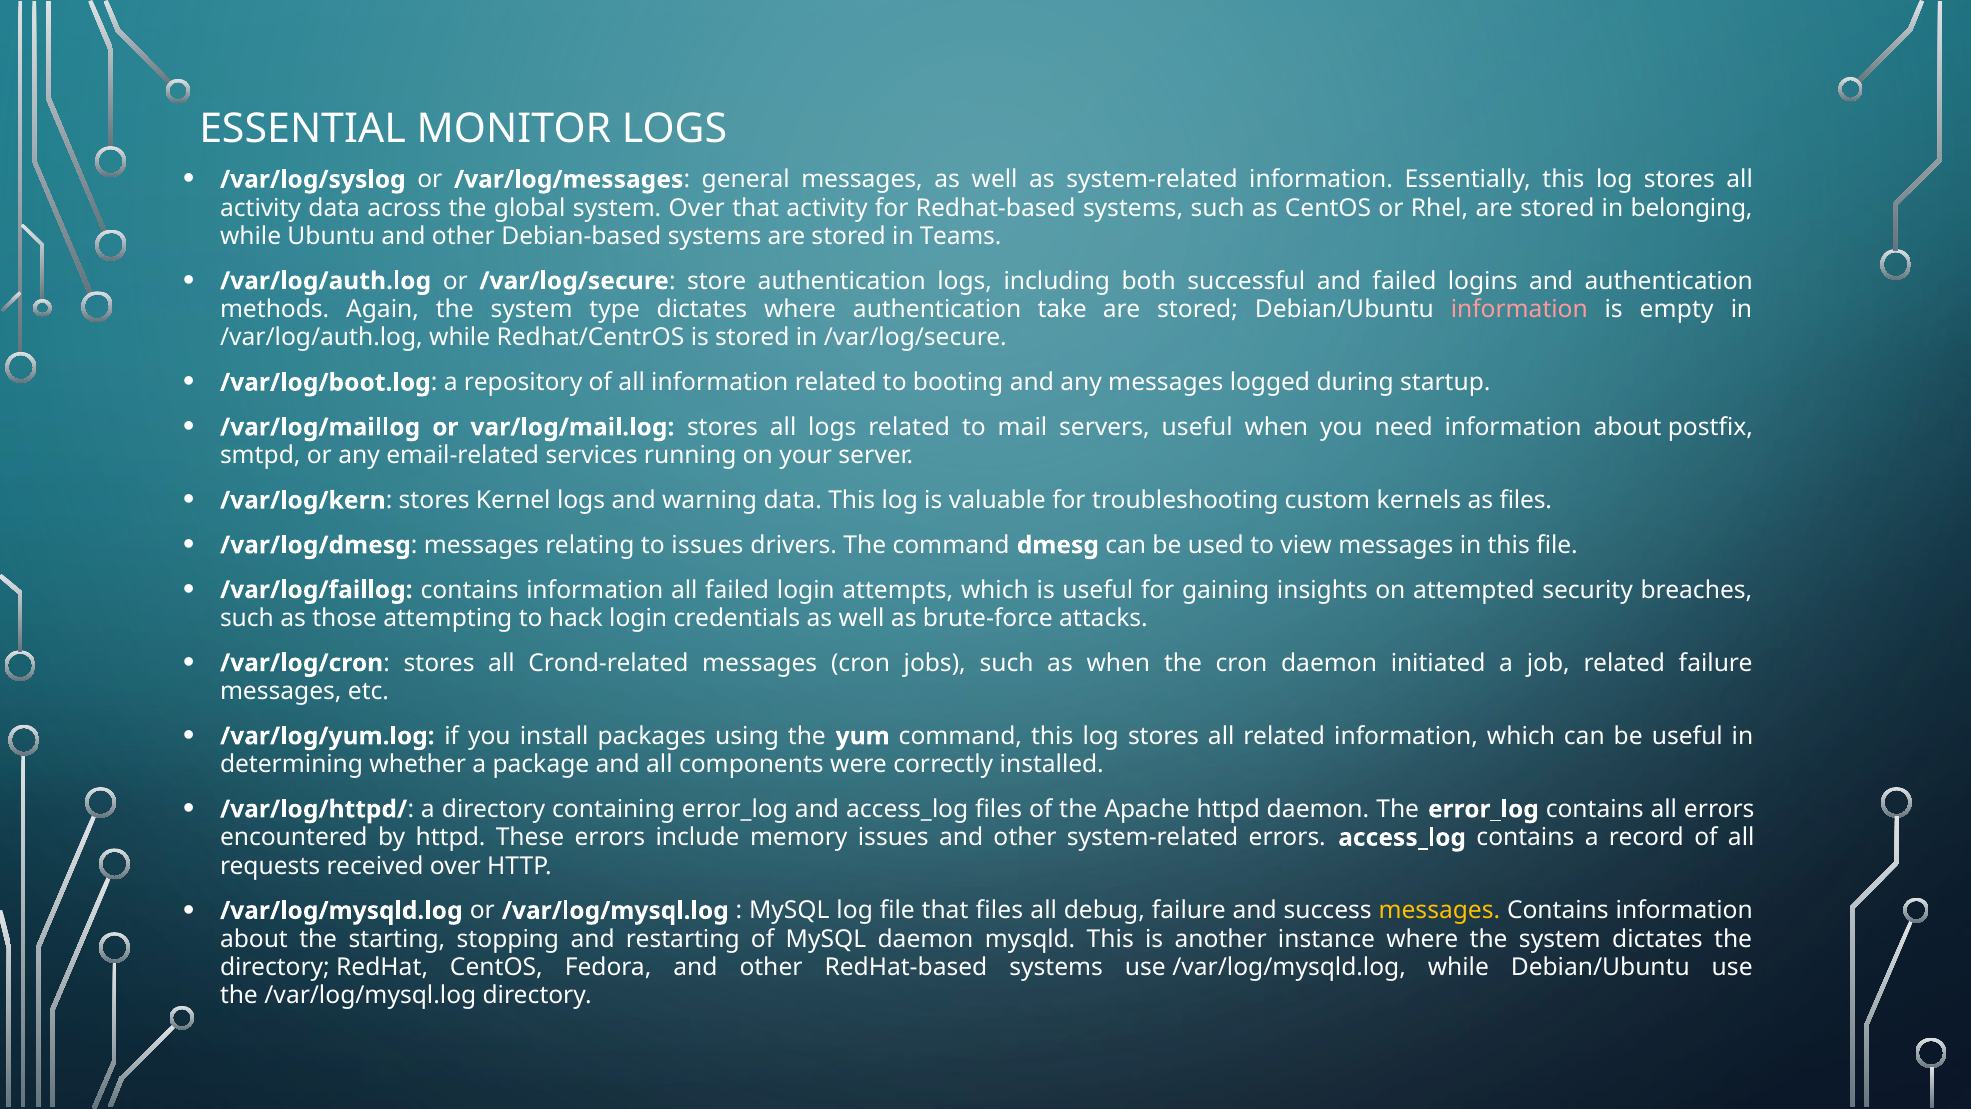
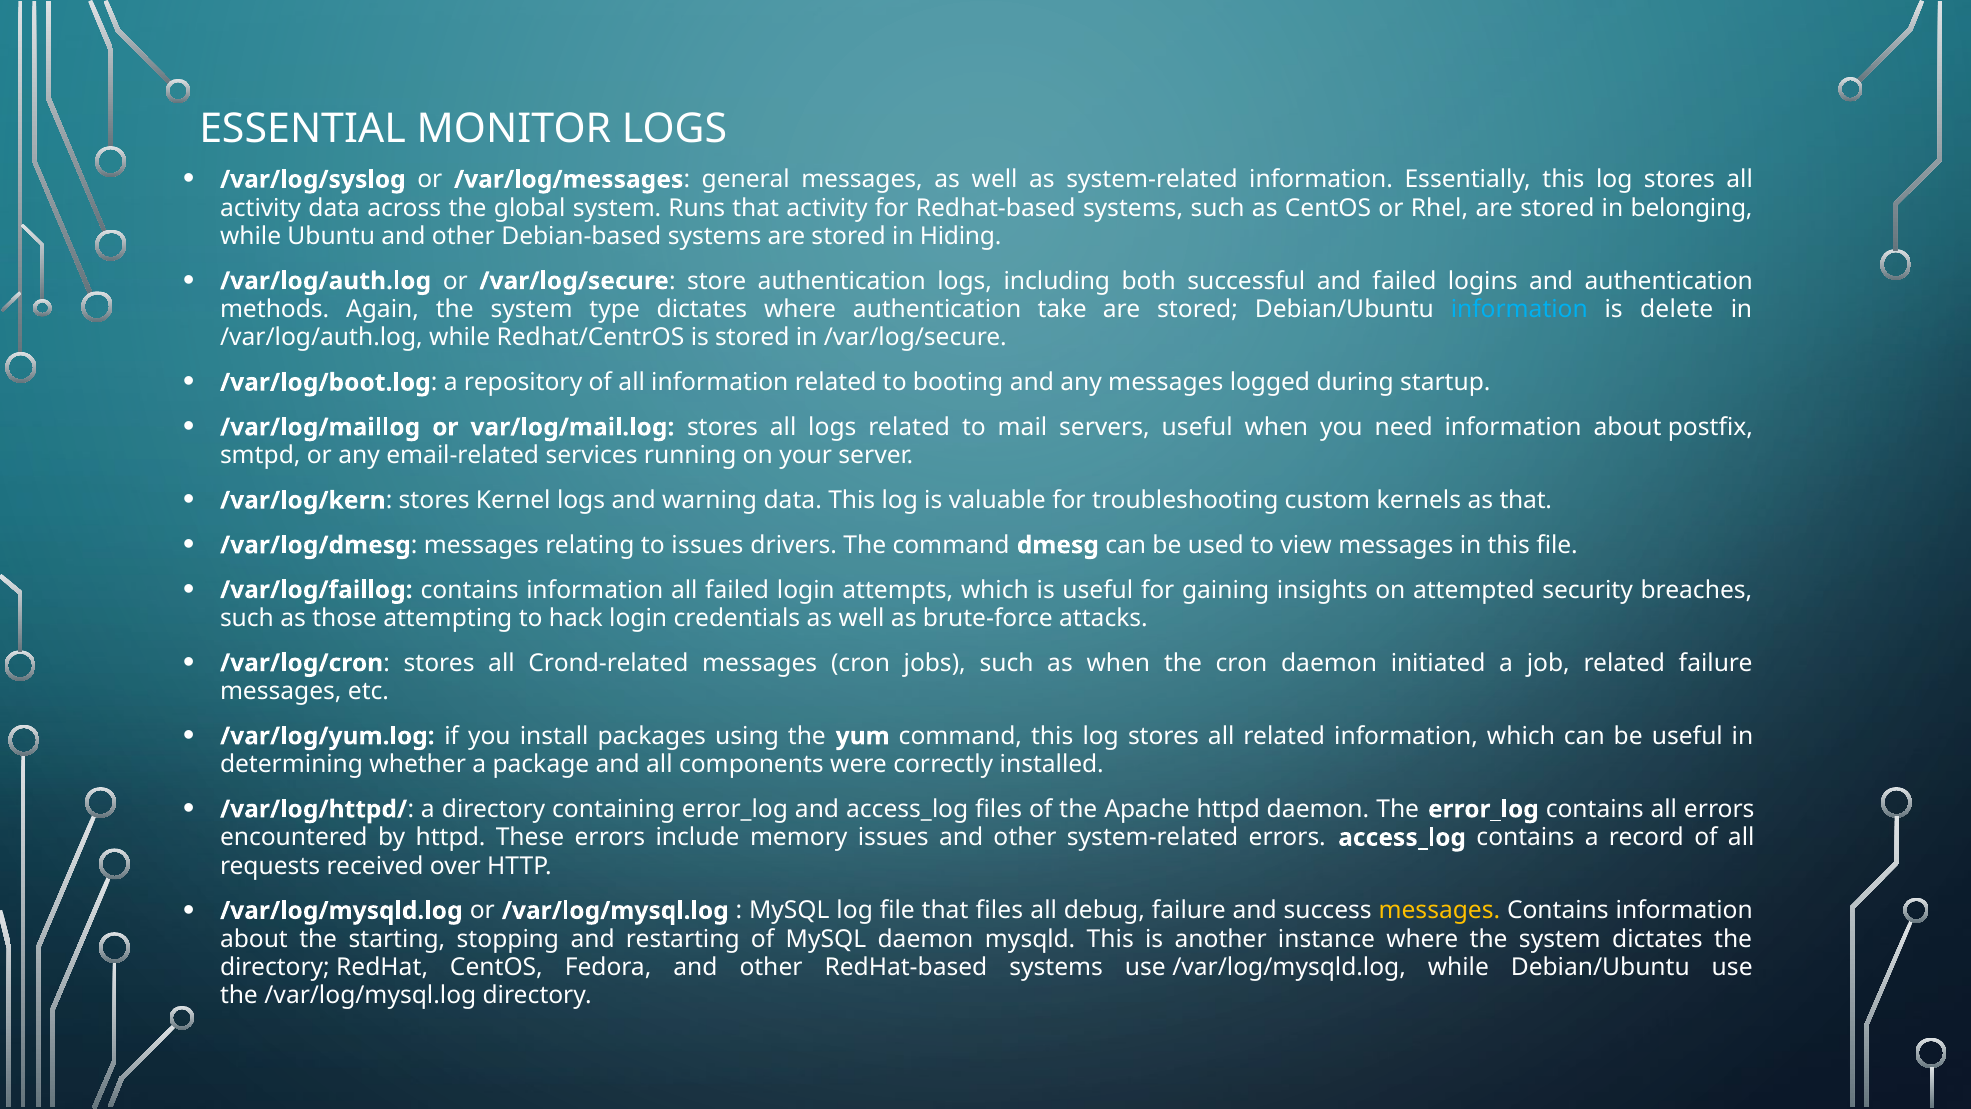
system Over: Over -> Runs
Teams: Teams -> Hiding
information at (1519, 309) colour: pink -> light blue
empty: empty -> delete
as files: files -> that
